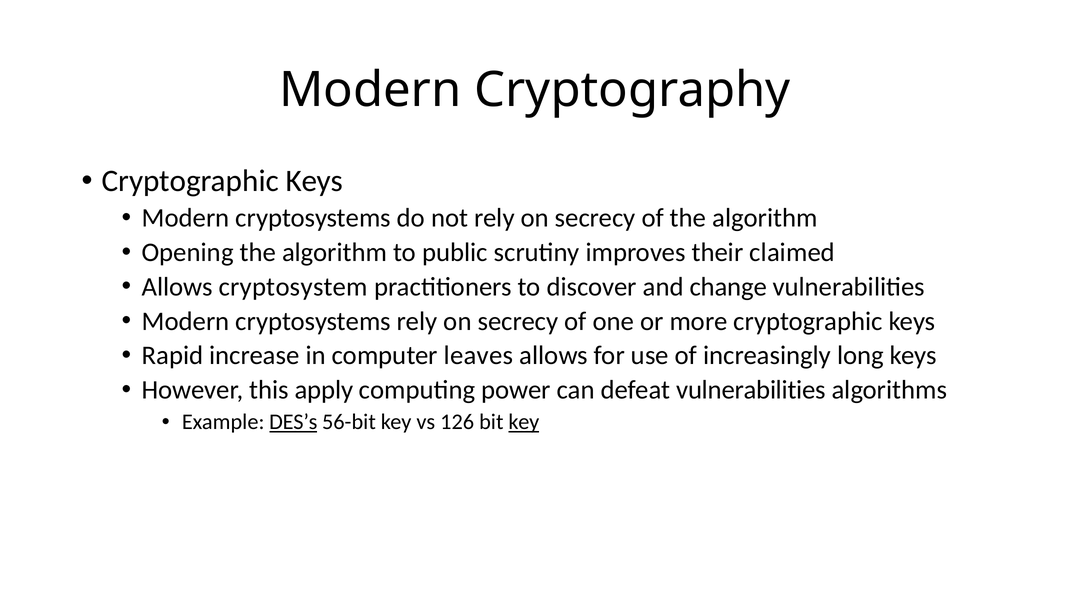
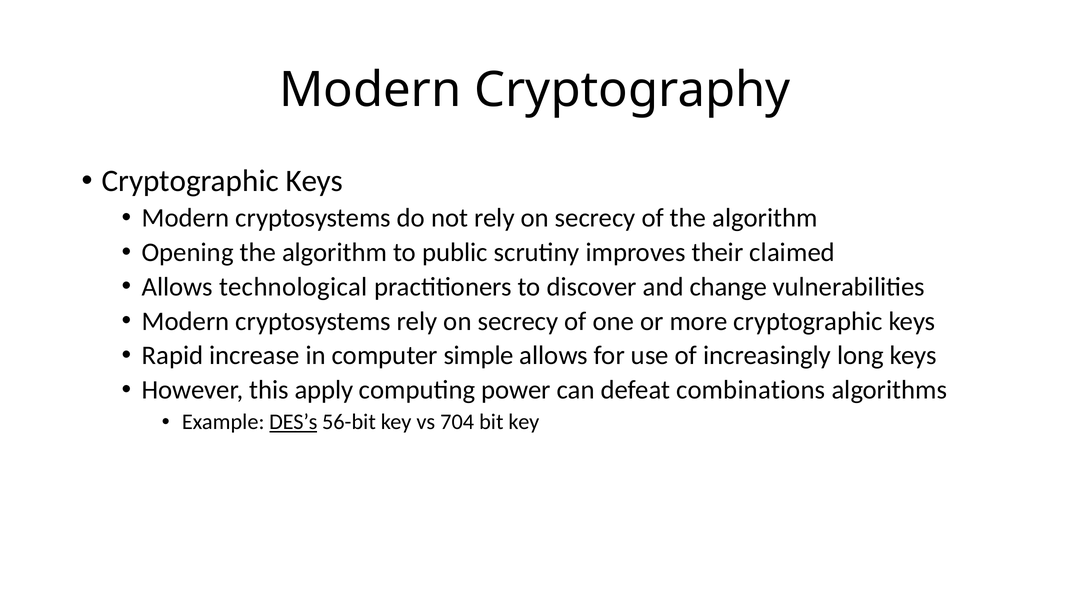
cryptosystem: cryptosystem -> technological
leaves: leaves -> simple
defeat vulnerabilities: vulnerabilities -> combinations
126: 126 -> 704
key at (524, 422) underline: present -> none
